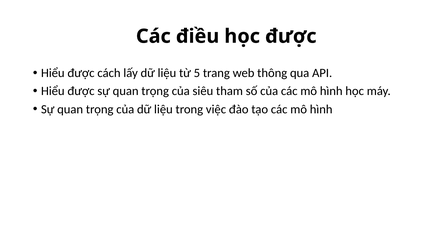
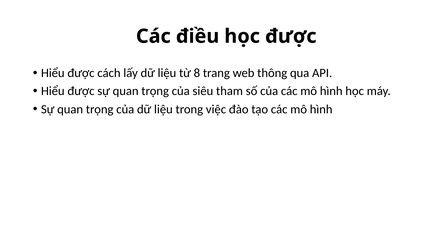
5: 5 -> 8
